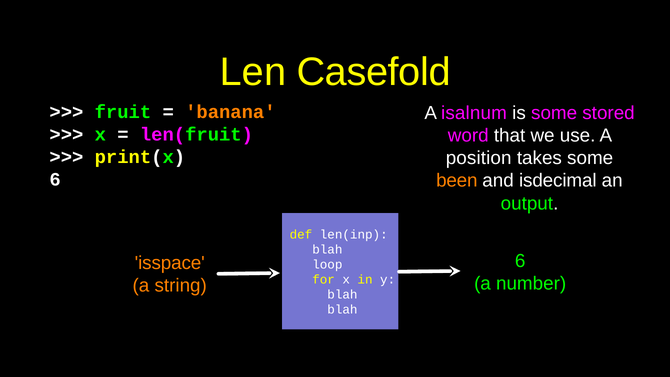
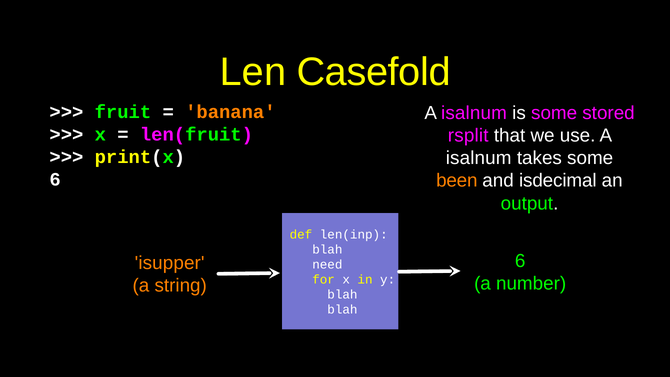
word: word -> rsplit
position at (479, 158): position -> isalnum
isspace: isspace -> isupper
loop: loop -> need
